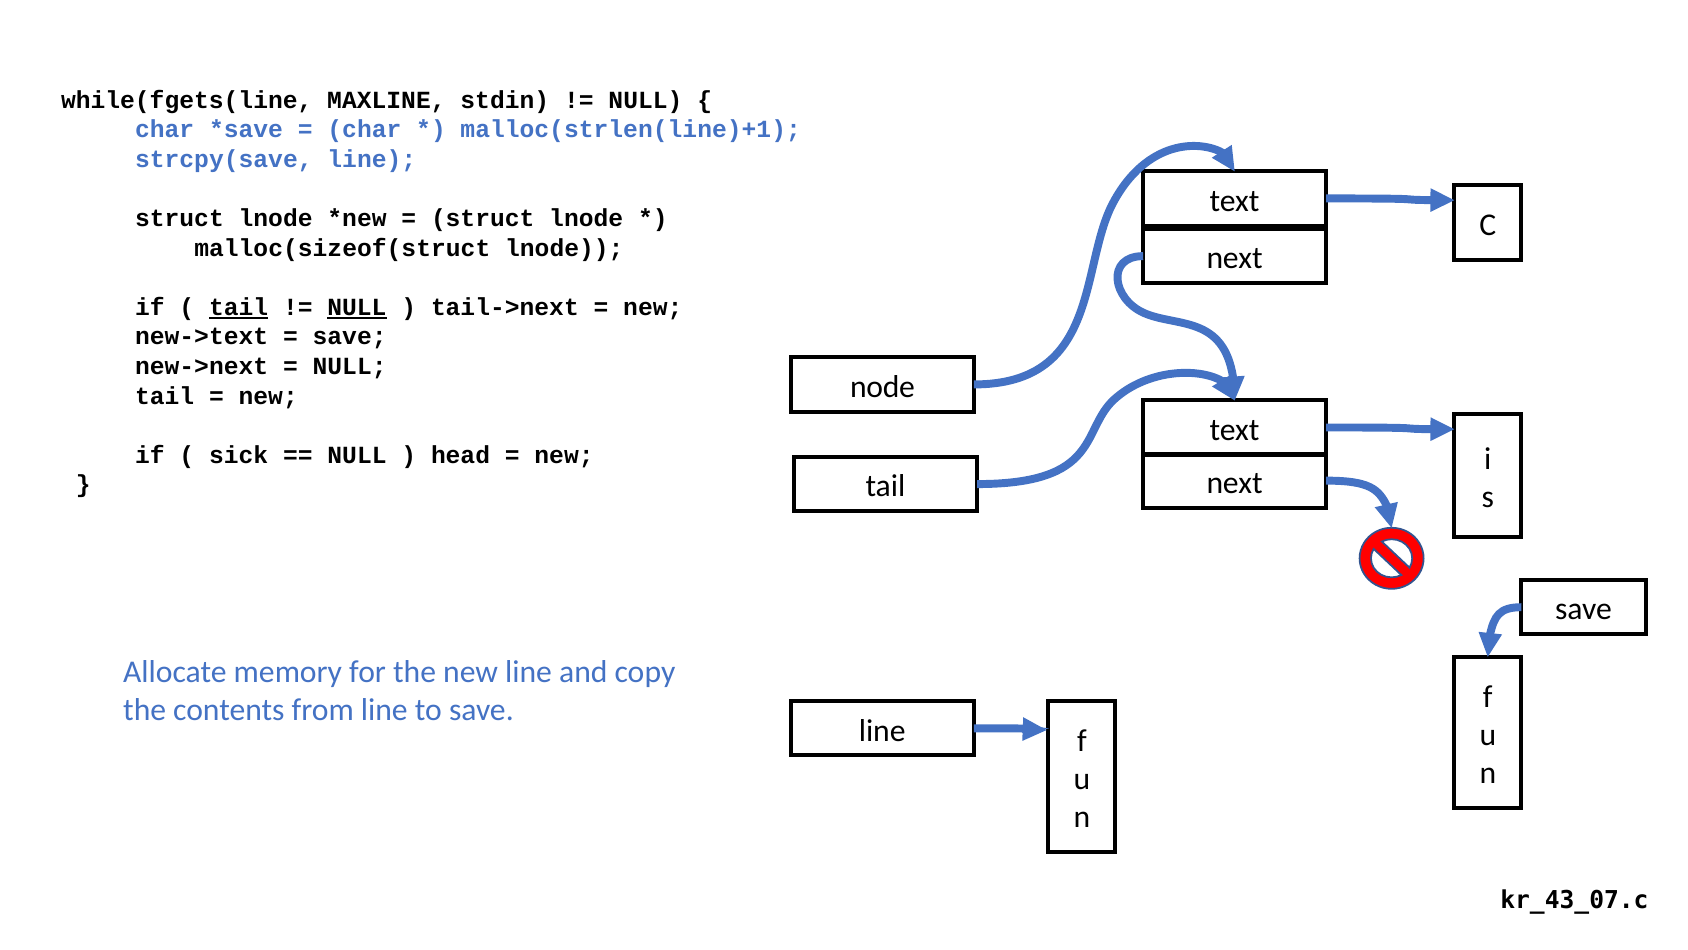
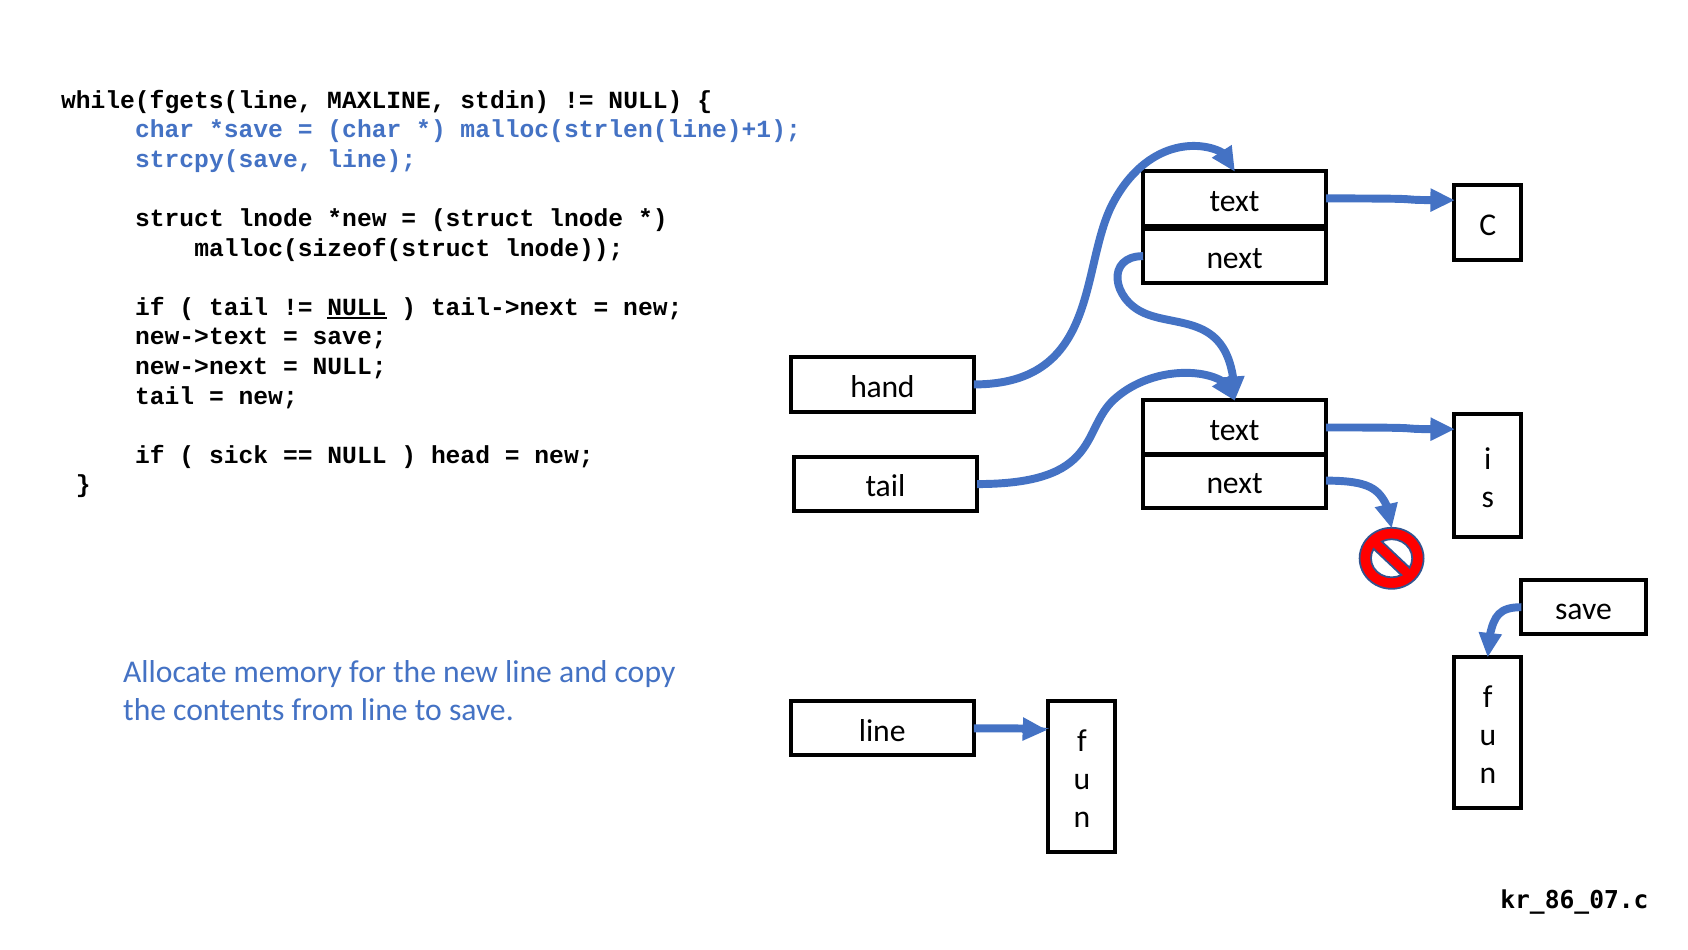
tail at (239, 307) underline: present -> none
node: node -> hand
kr_43_07.c: kr_43_07.c -> kr_86_07.c
